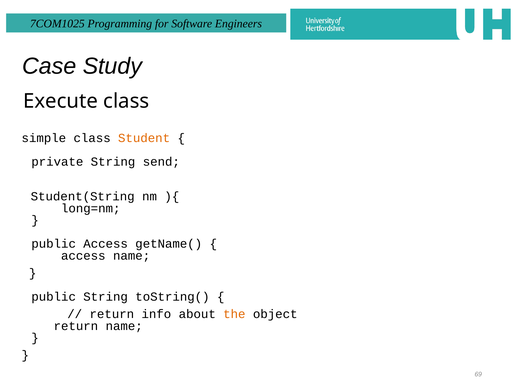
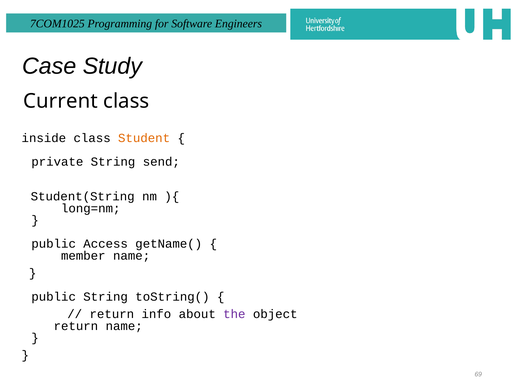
Execute: Execute -> Current
simple: simple -> inside
access at (83, 256): access -> member
the colour: orange -> purple
